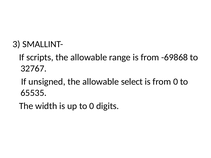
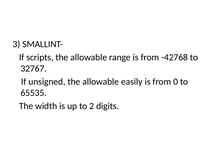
-69868: -69868 -> -42768
select: select -> easily
to 0: 0 -> 2
